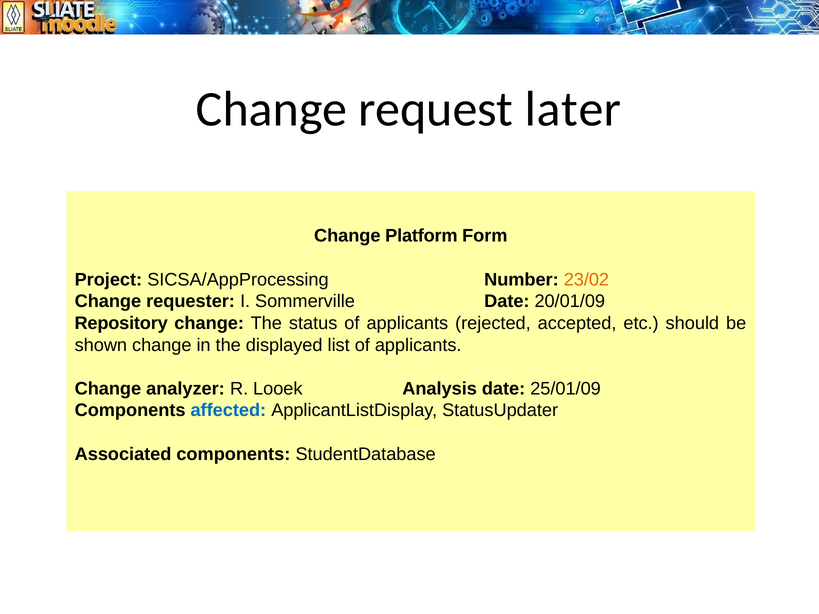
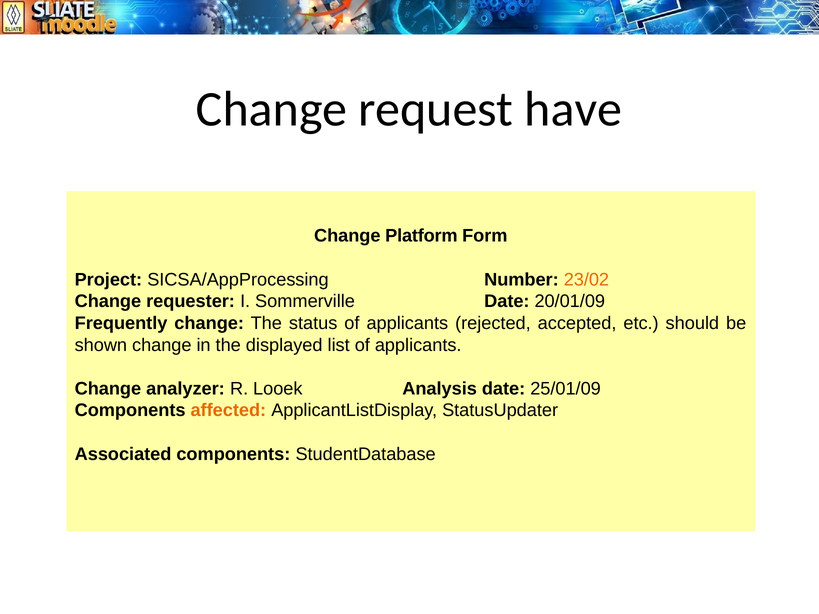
later: later -> have
Repository: Repository -> Frequently
affected colour: blue -> orange
